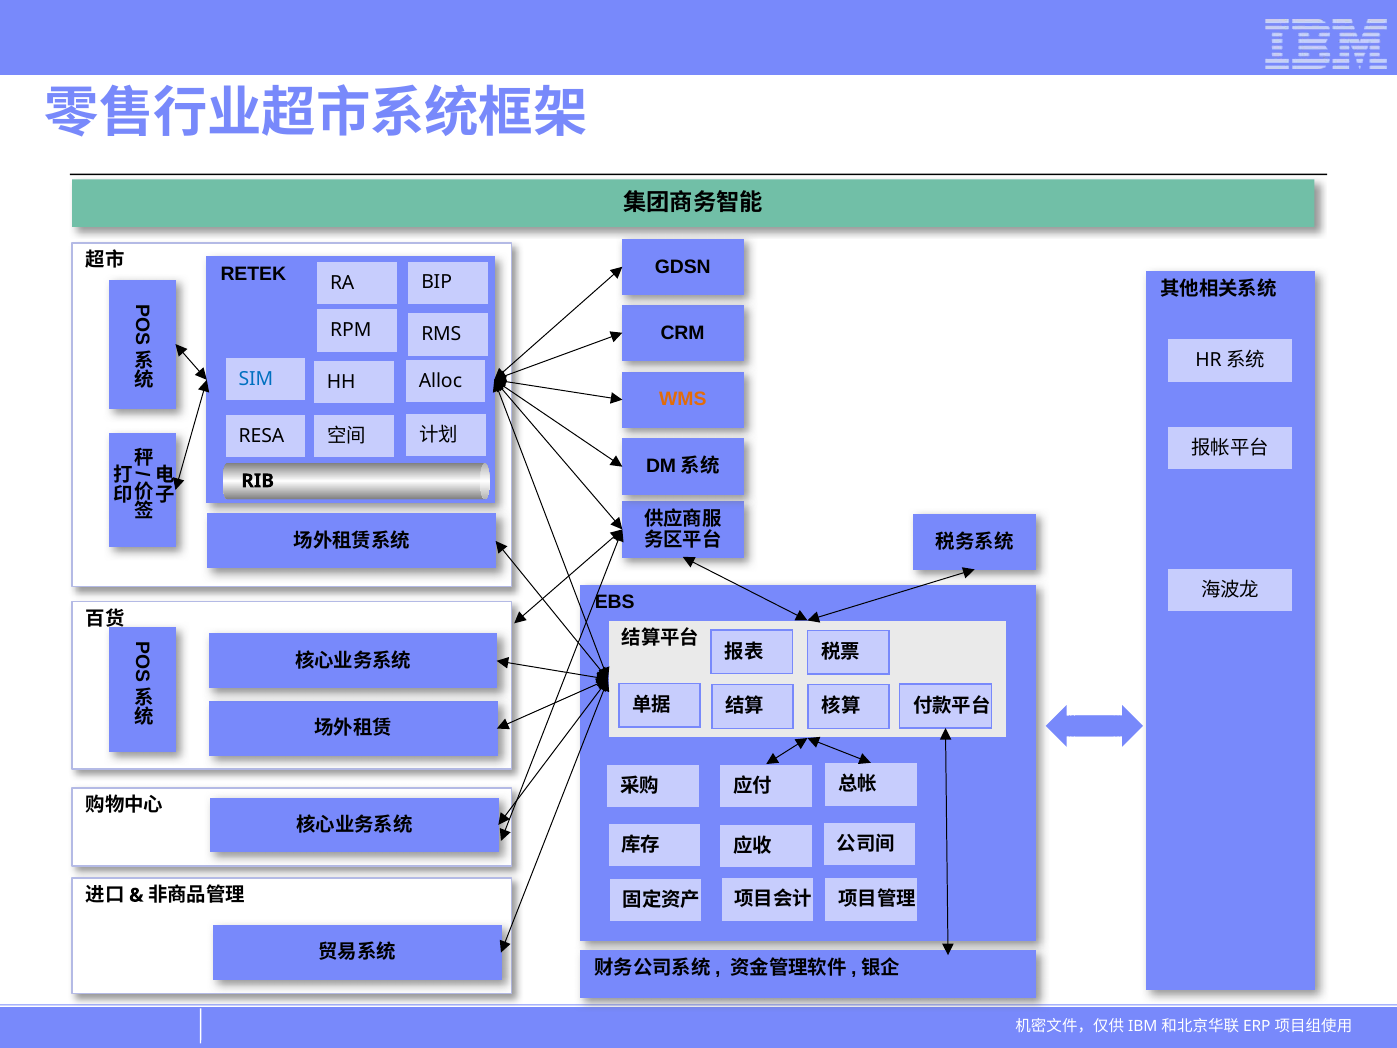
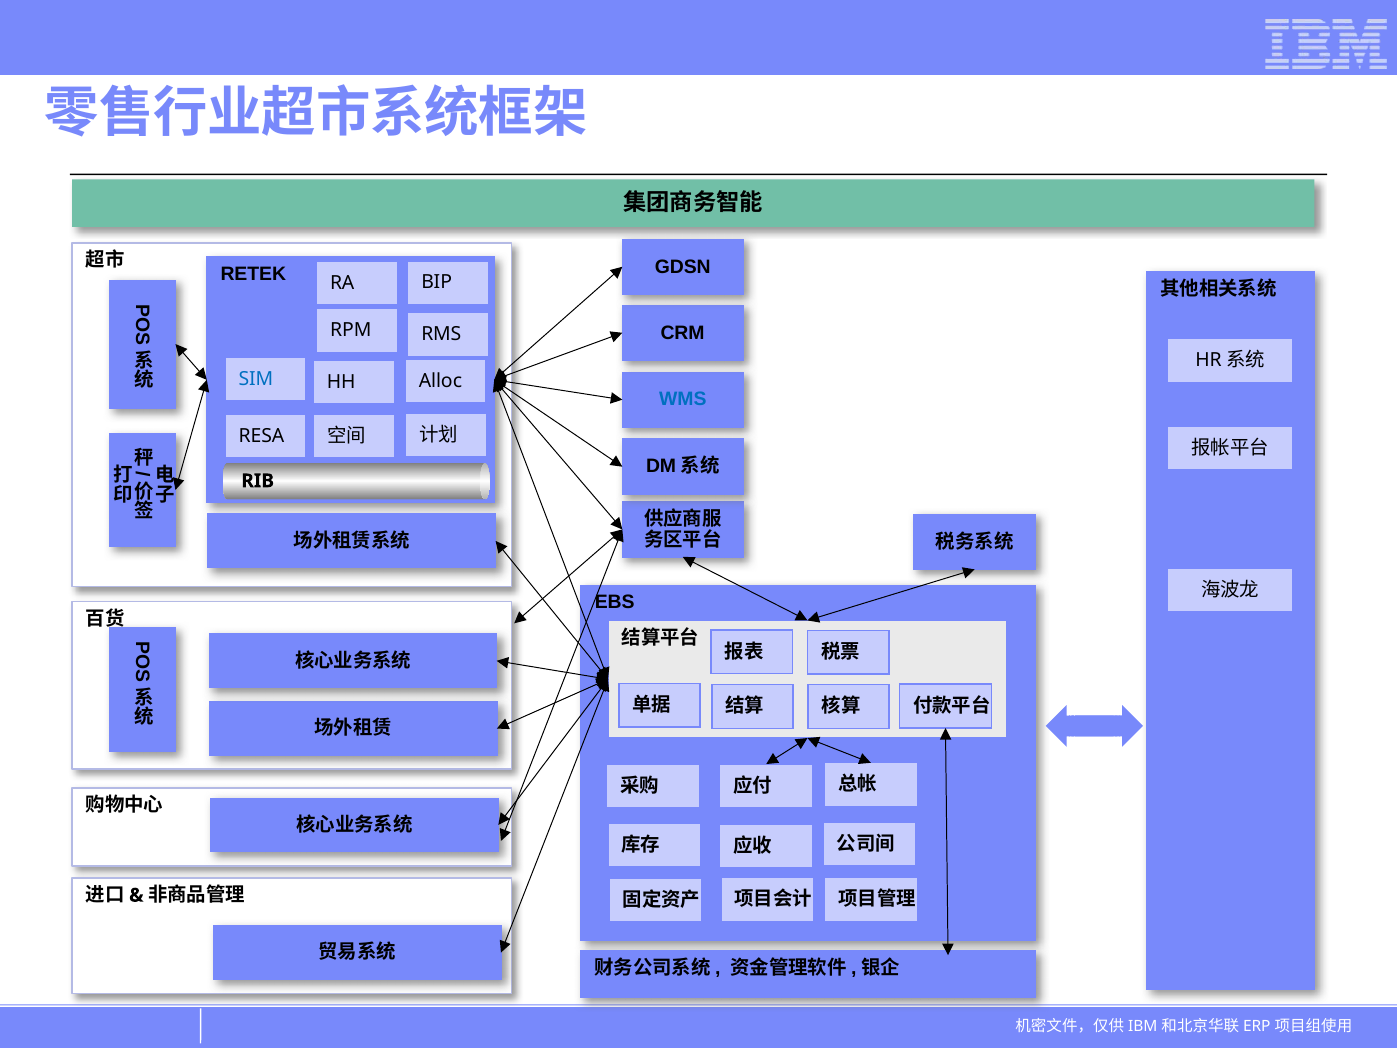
WMS colour: orange -> blue
